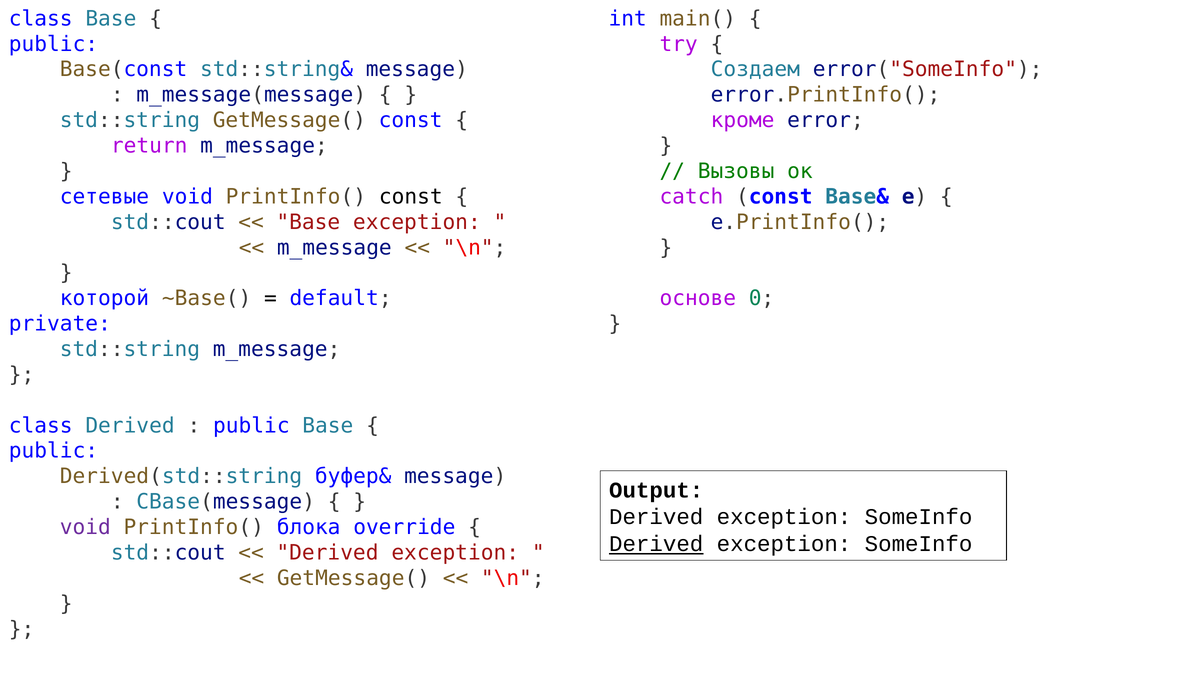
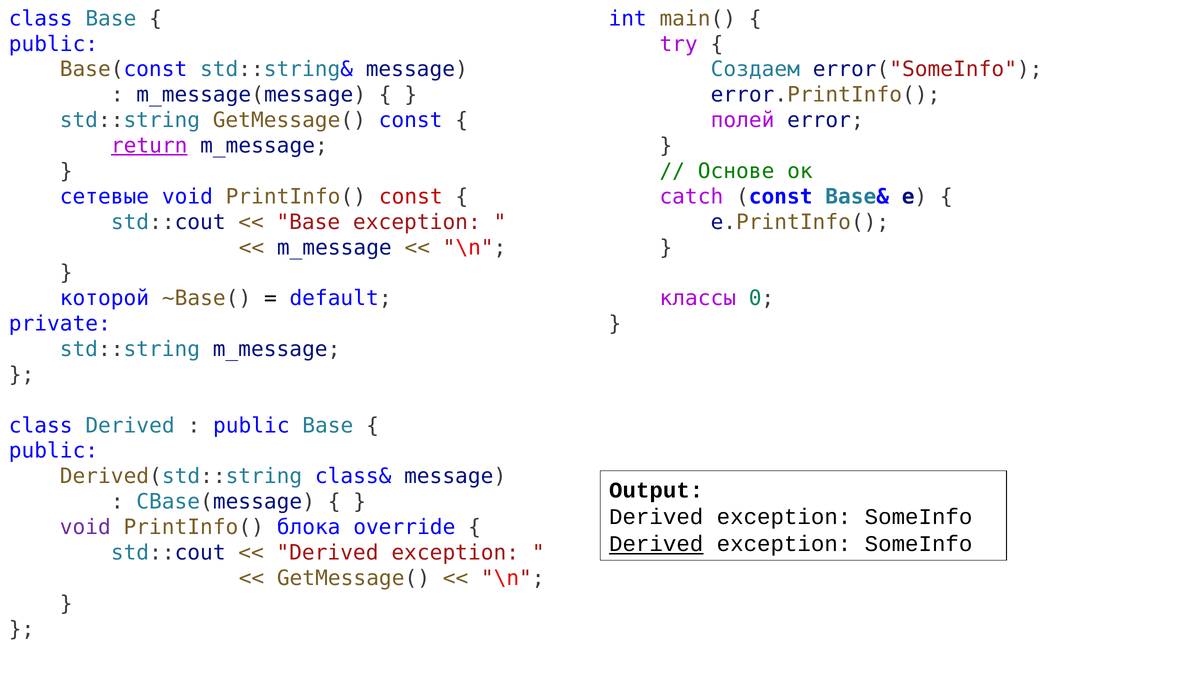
кроме: кроме -> полей
return underline: none -> present
Вызовы: Вызовы -> Основе
const at (411, 197) colour: black -> red
основе: основе -> классы
буфер&: буфер& -> class&
